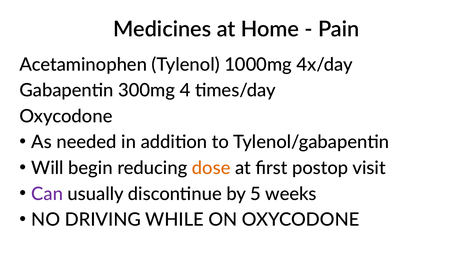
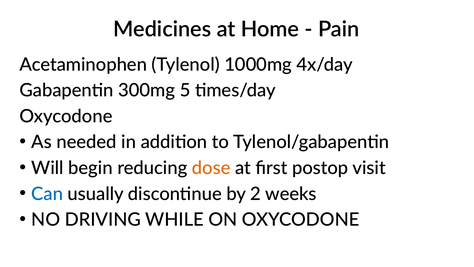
4: 4 -> 5
Can colour: purple -> blue
5: 5 -> 2
